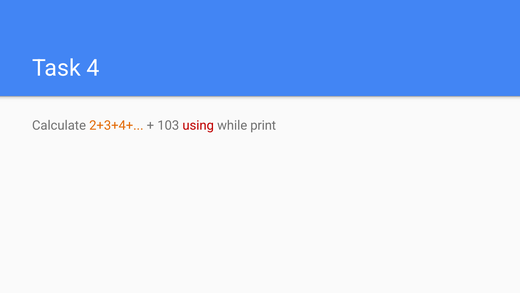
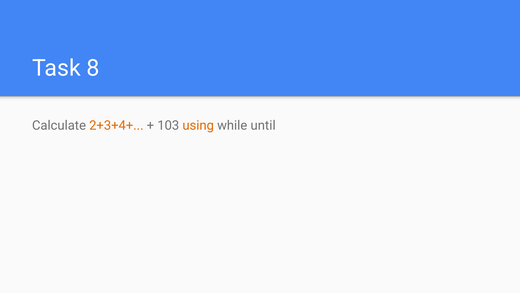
4: 4 -> 8
using colour: red -> orange
print: print -> until
